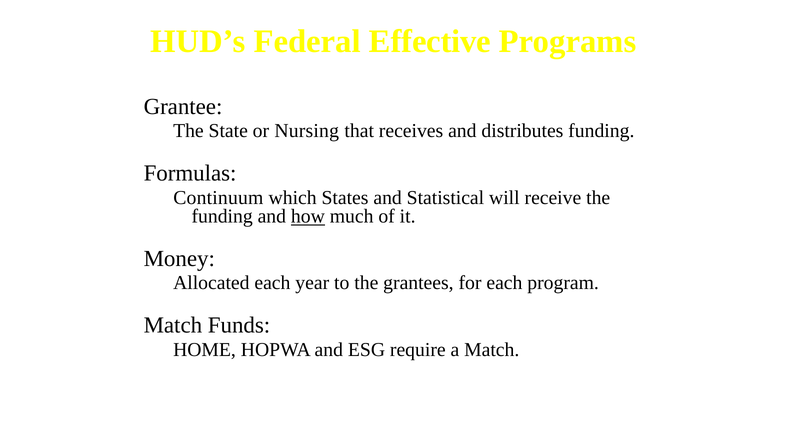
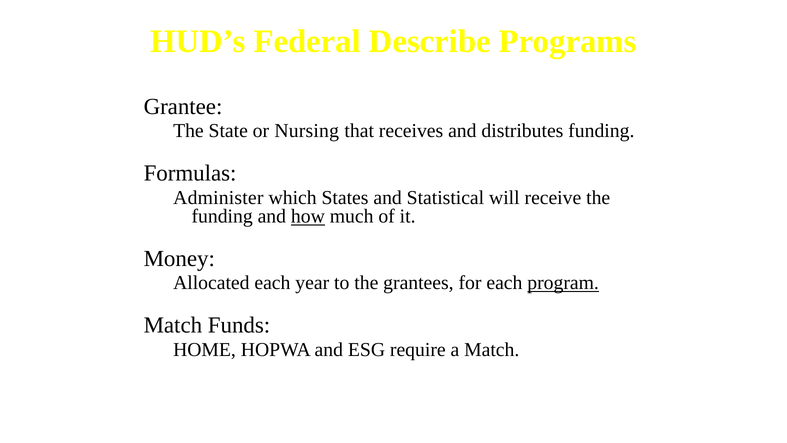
Effective: Effective -> Describe
Continuum: Continuum -> Administer
program underline: none -> present
